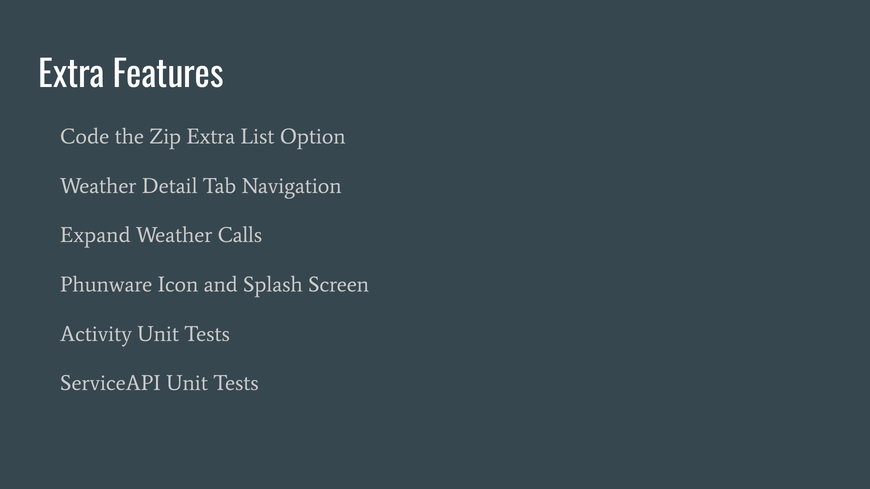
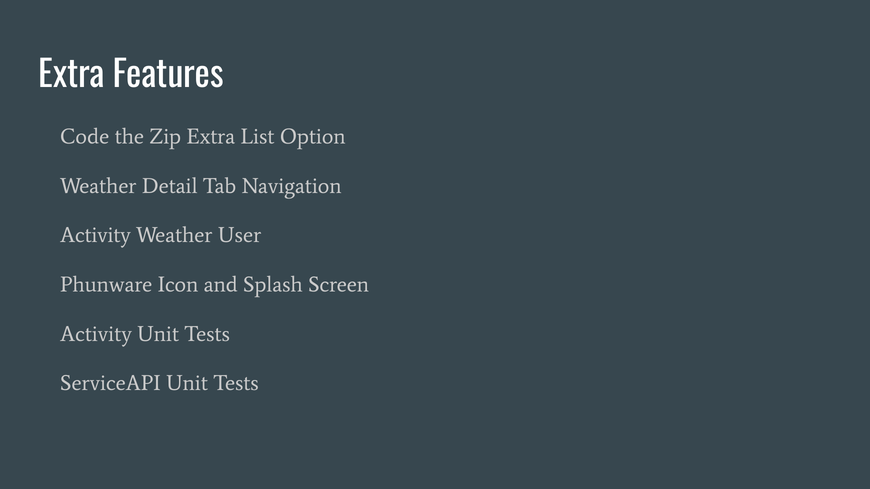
Expand at (95, 235): Expand -> Activity
Calls: Calls -> User
